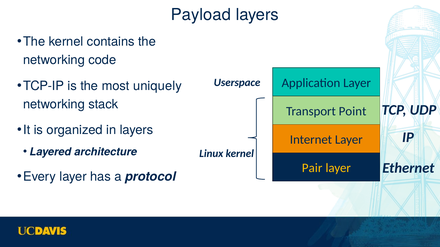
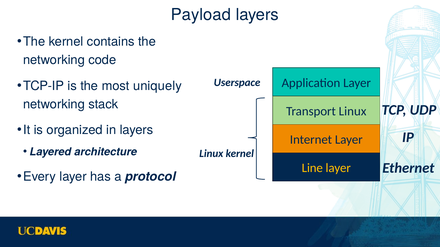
Transport Point: Point -> Linux
Pair: Pair -> Line
